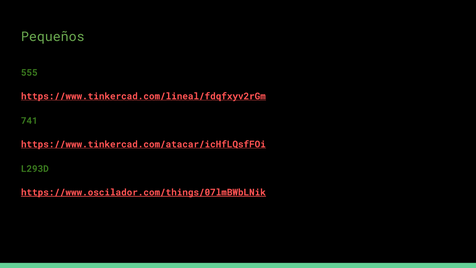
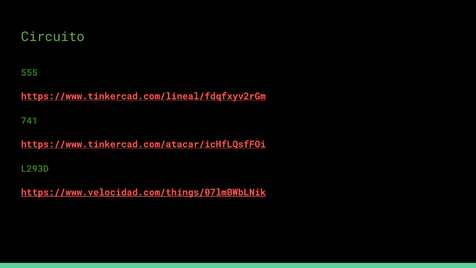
Pequeños: Pequeños -> Circuito
https://www.oscilador.com/things/07lmBWbLNik: https://www.oscilador.com/things/07lmBWbLNik -> https://www.velocidad.com/things/07lmBWbLNik
